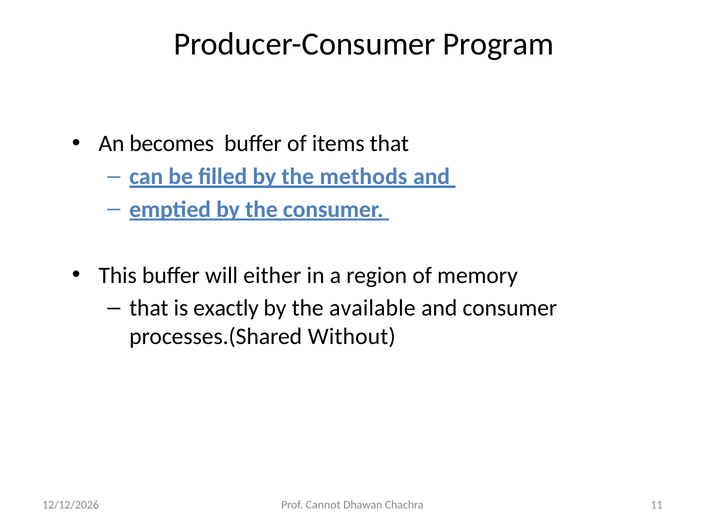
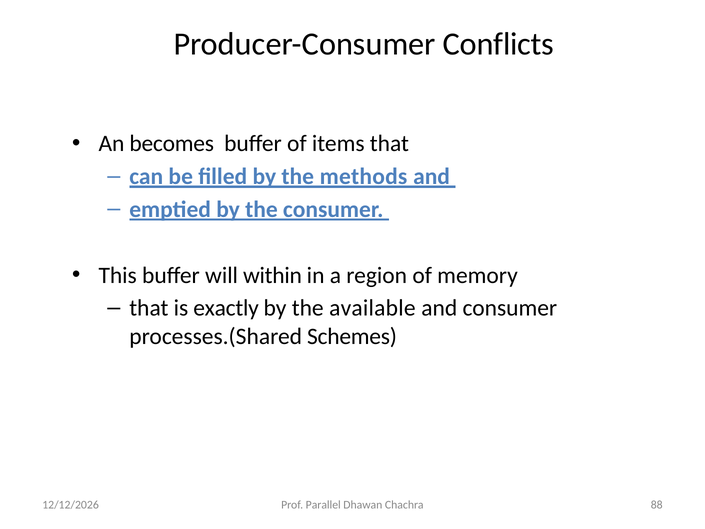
Program: Program -> Conflicts
either: either -> within
Without: Without -> Schemes
Cannot: Cannot -> Parallel
11: 11 -> 88
